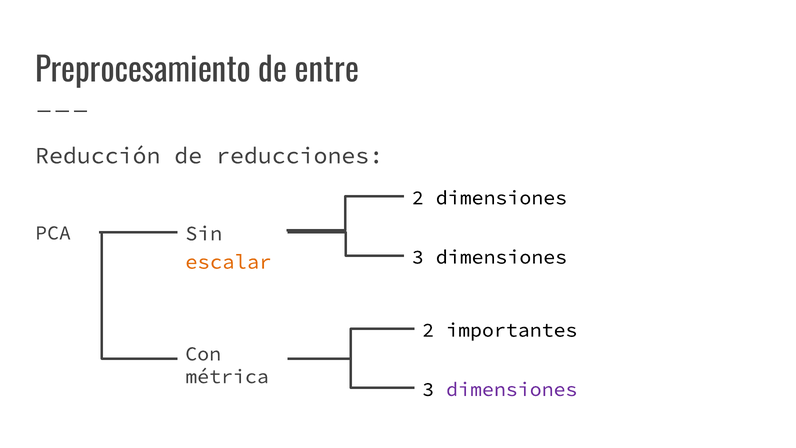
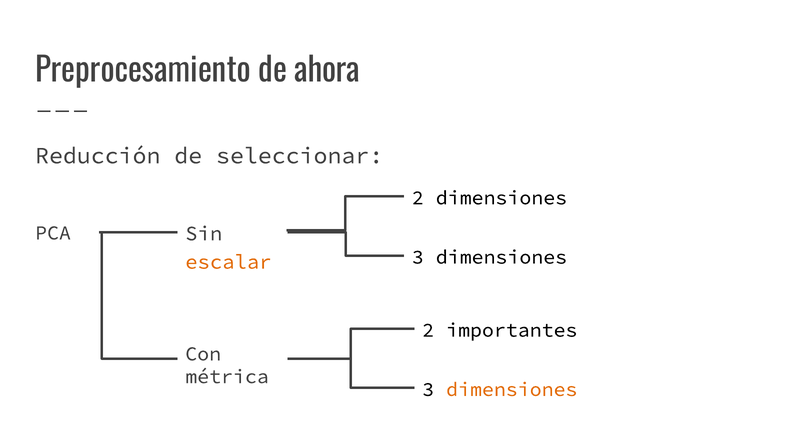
entre: entre -> ahora
reducciones: reducciones -> seleccionar
dimensiones at (512, 389) colour: purple -> orange
